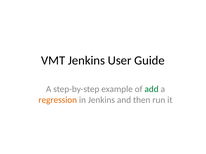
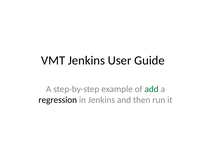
regression colour: orange -> black
